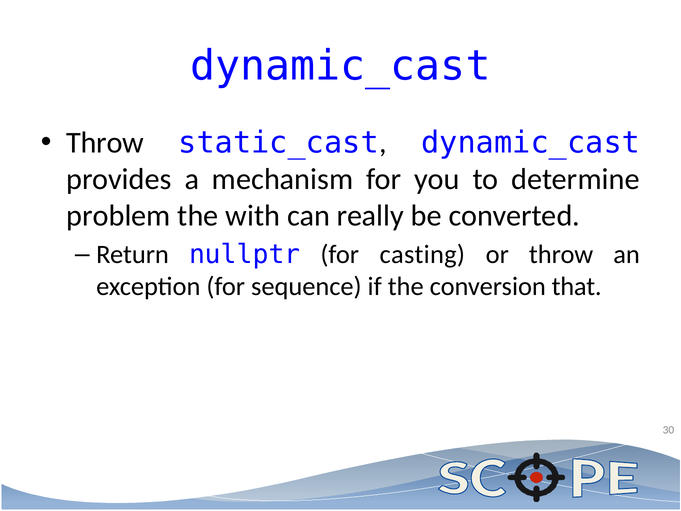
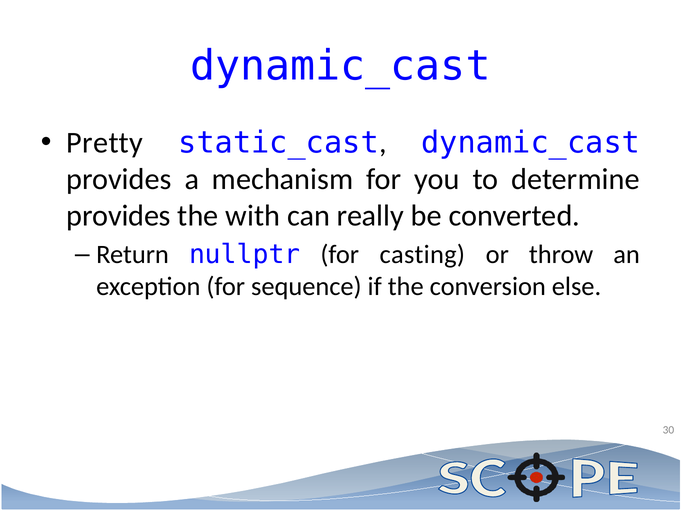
Throw at (105, 143): Throw -> Pretty
problem at (118, 216): problem -> provides
that: that -> else
